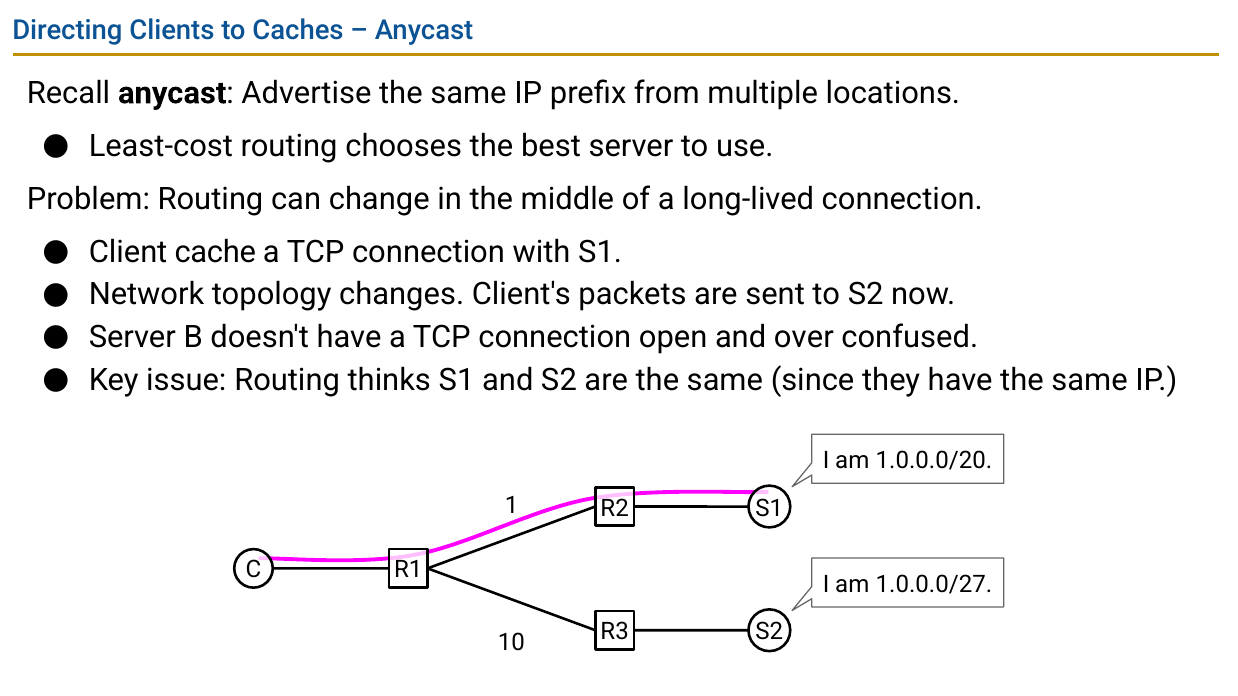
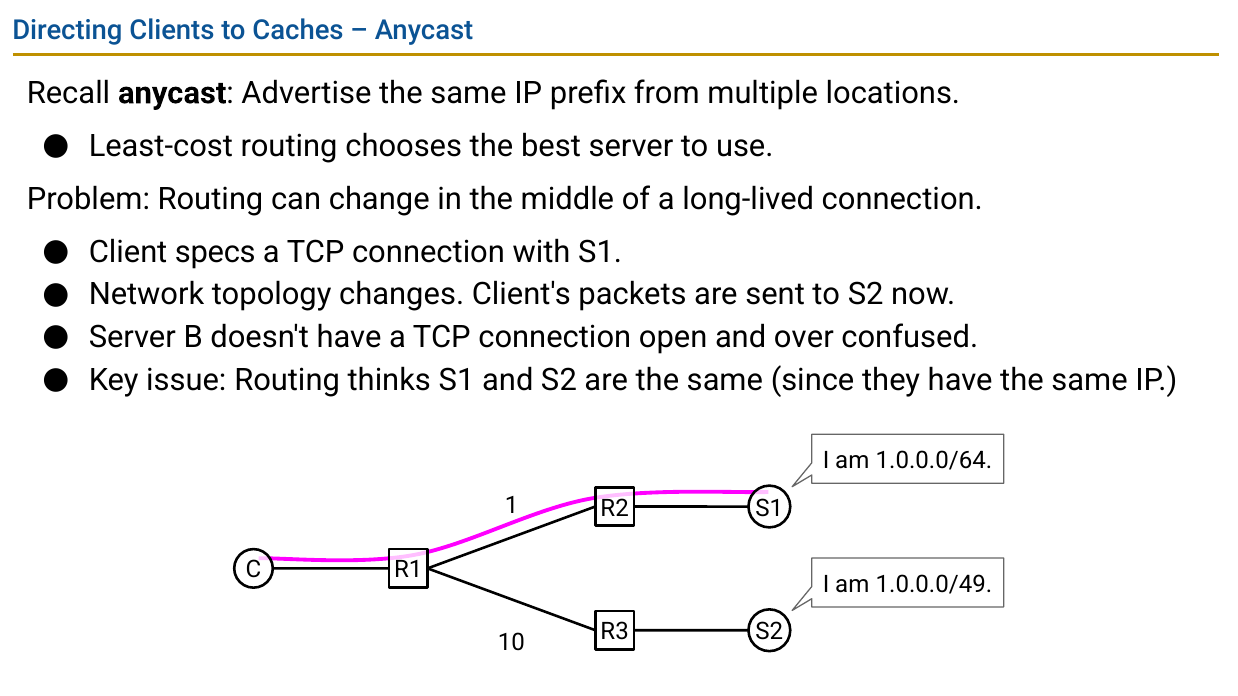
cache: cache -> specs
1.0.0.0/20: 1.0.0.0/20 -> 1.0.0.0/64
1.0.0.0/27: 1.0.0.0/27 -> 1.0.0.0/49
